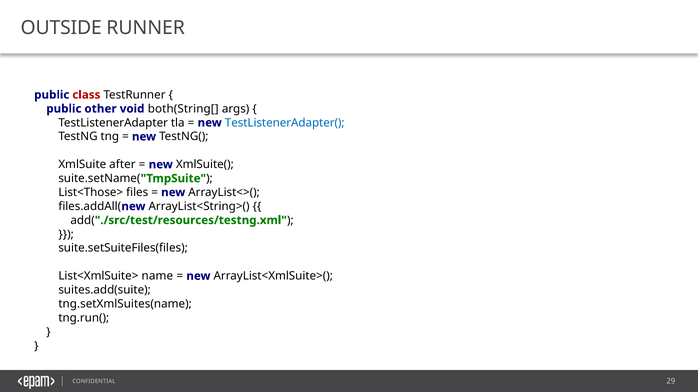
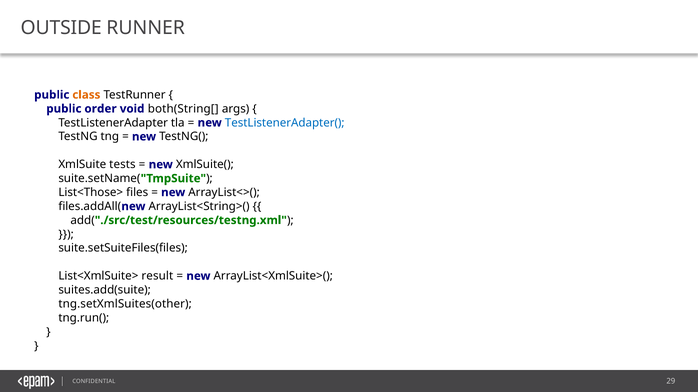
class colour: red -> orange
other: other -> order
after: after -> tests
name: name -> result
tng.setXmlSuites(name: tng.setXmlSuites(name -> tng.setXmlSuites(other
